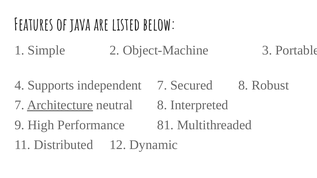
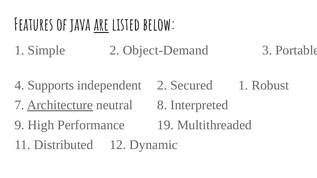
are underline: none -> present
Object-Machine: Object-Machine -> Object-Demand
independent 7: 7 -> 2
Secured 8: 8 -> 1
81: 81 -> 19
